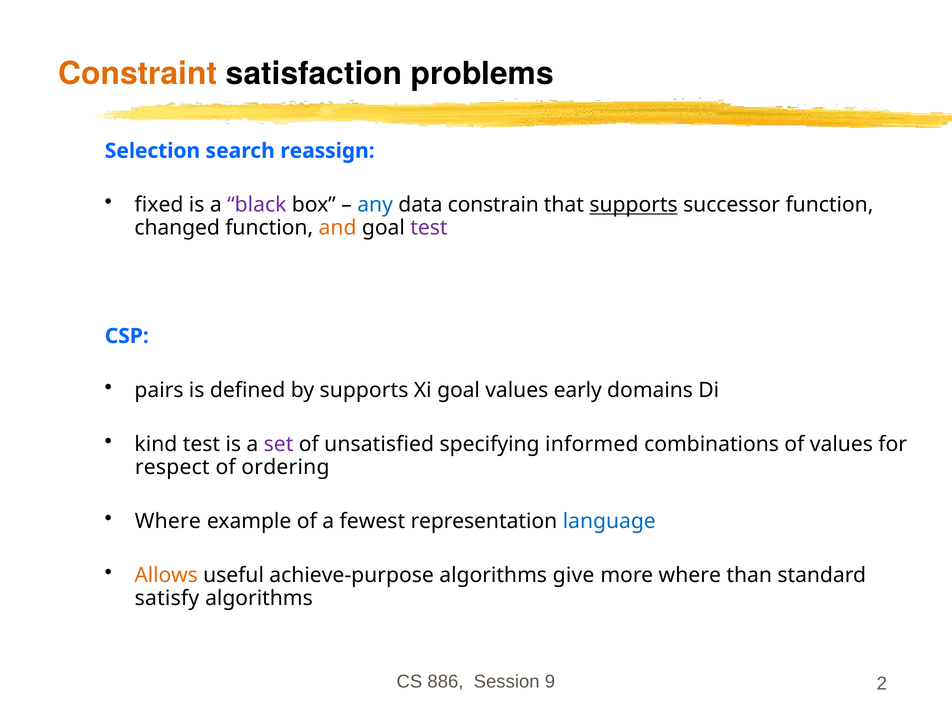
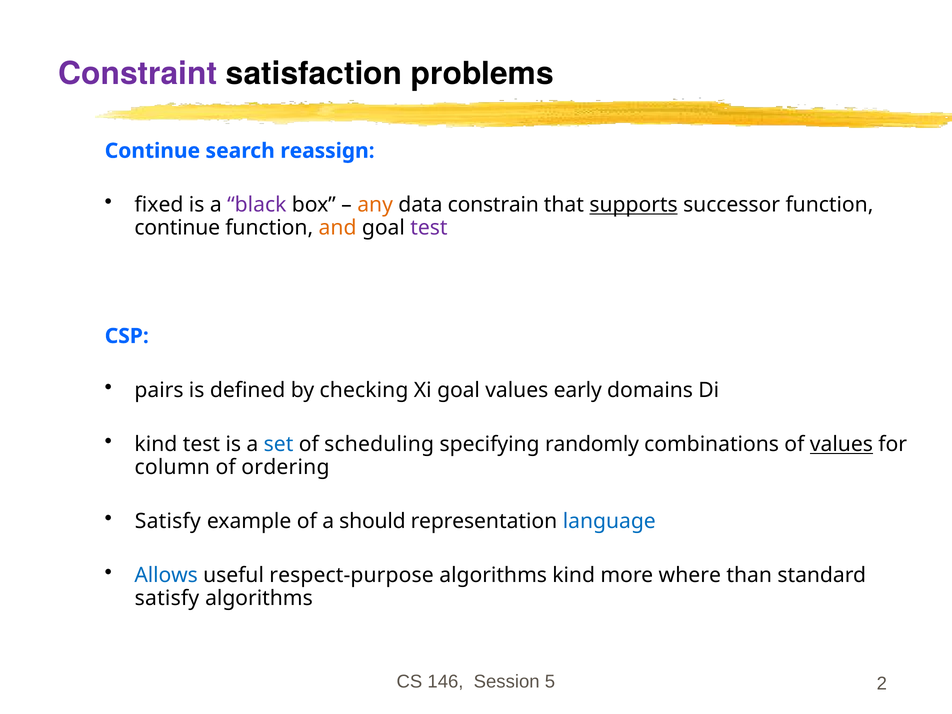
Constraint colour: orange -> purple
Selection at (152, 151): Selection -> Continue
any colour: blue -> orange
changed at (177, 228): changed -> continue
by supports: supports -> checking
set colour: purple -> blue
unsatisfied: unsatisfied -> scheduling
informed: informed -> randomly
values at (841, 444) underline: none -> present
respect: respect -> column
Where at (168, 521): Where -> Satisfy
fewest: fewest -> should
Allows colour: orange -> blue
achieve-purpose: achieve-purpose -> respect-purpose
algorithms give: give -> kind
886: 886 -> 146
9: 9 -> 5
